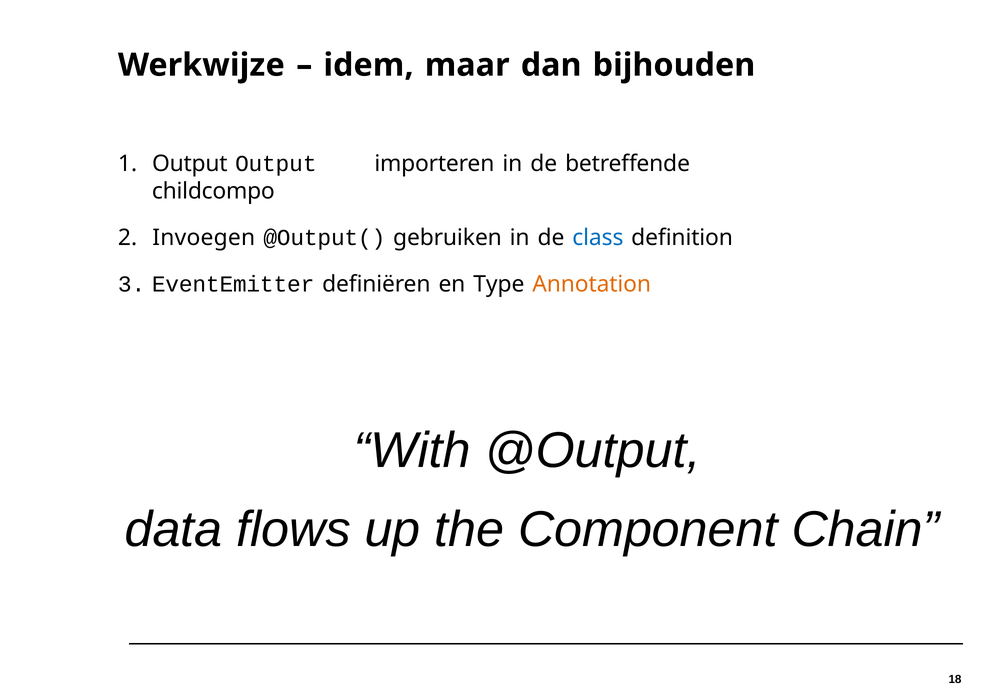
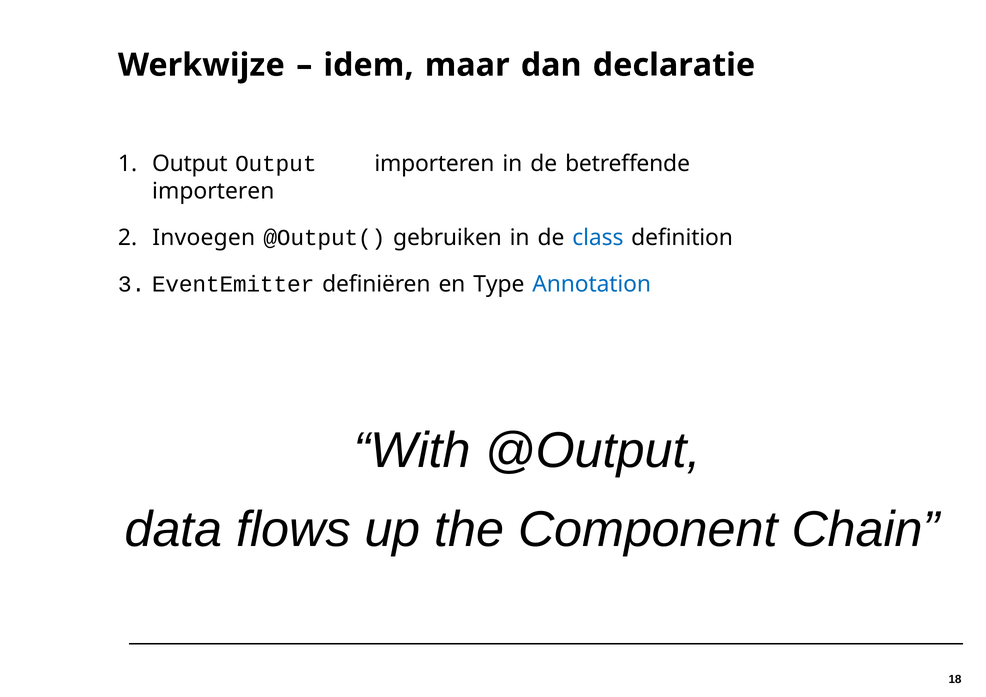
bijhouden: bijhouden -> declaratie
childcompo at (213, 191): childcompo -> importeren
Annotation colour: orange -> blue
